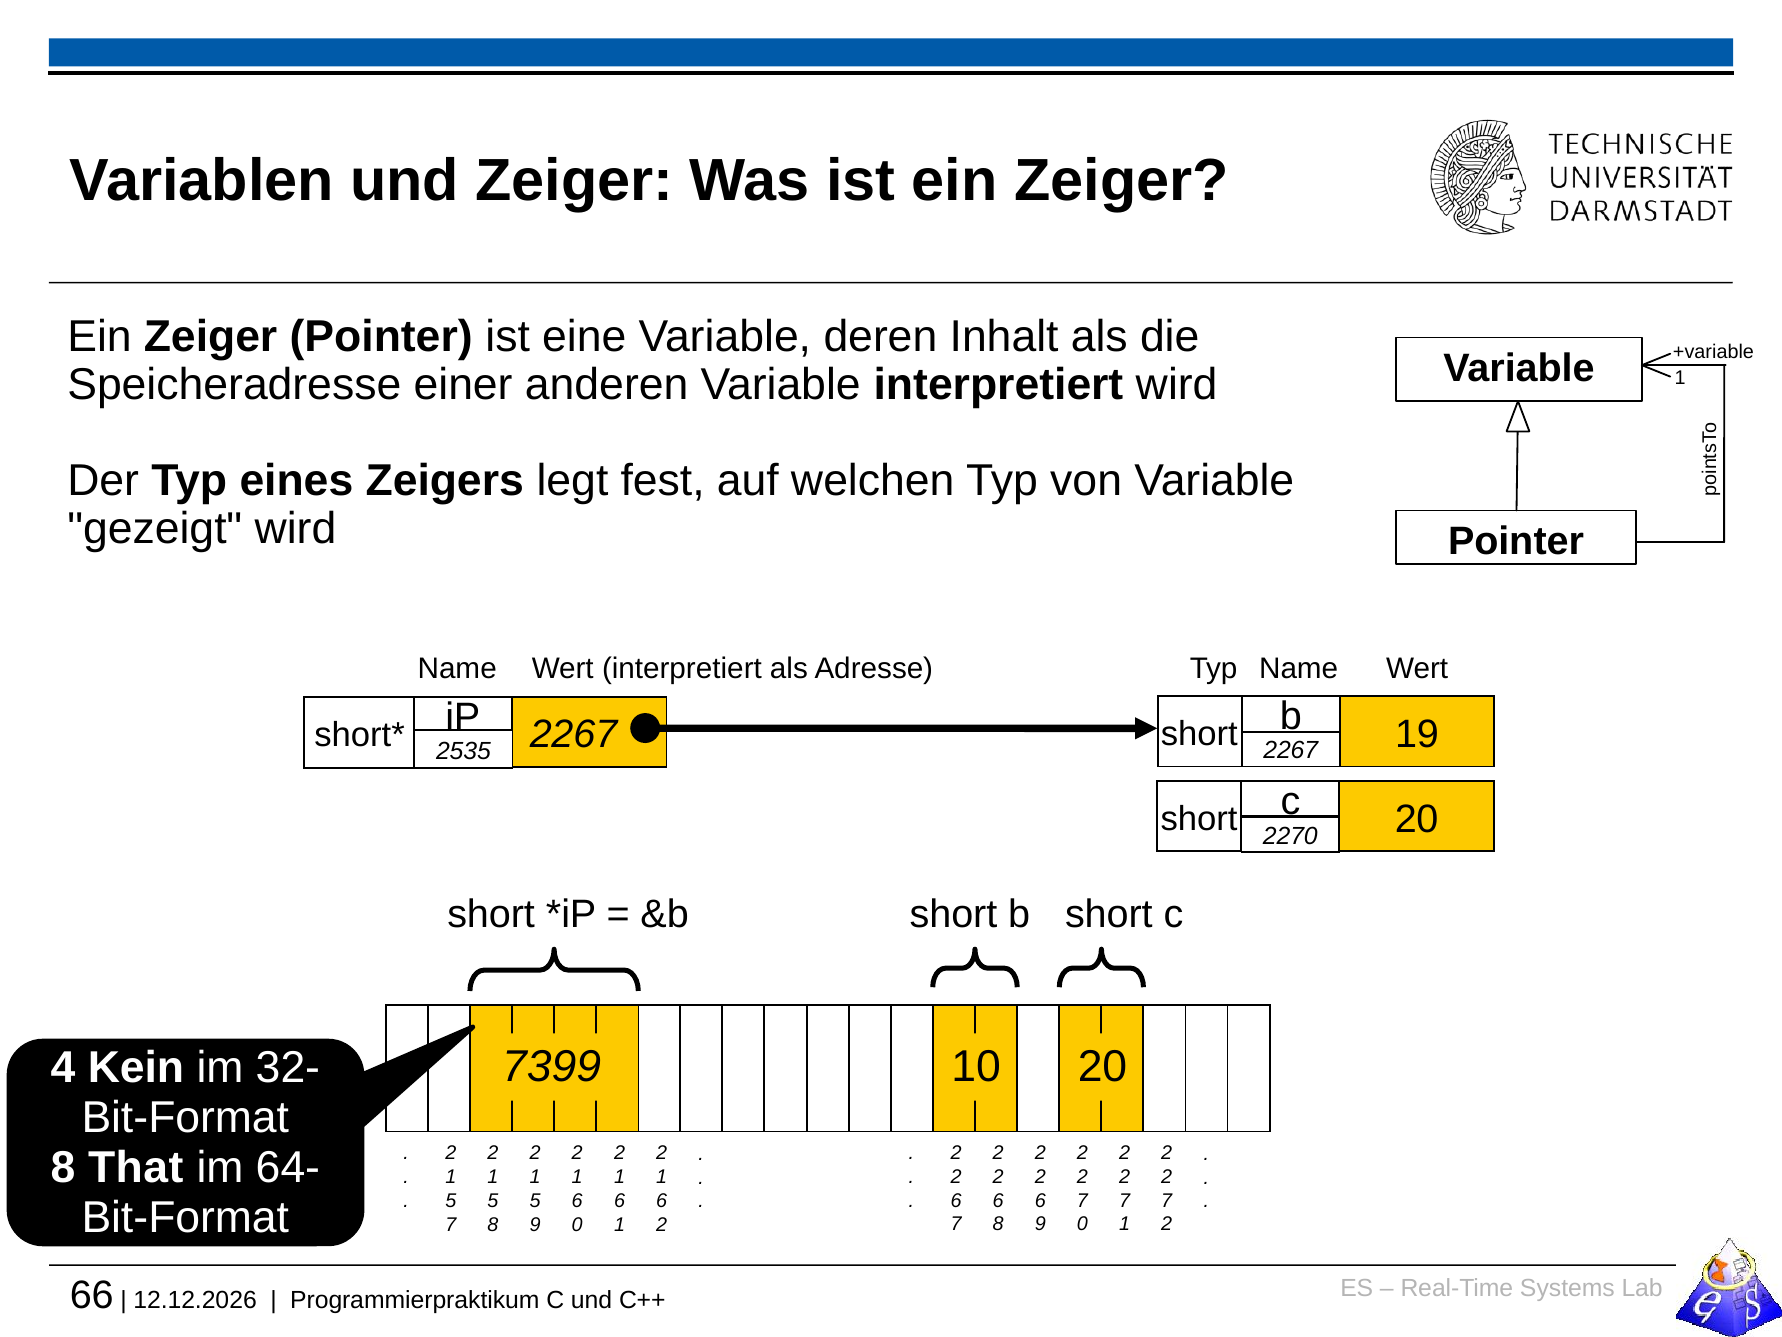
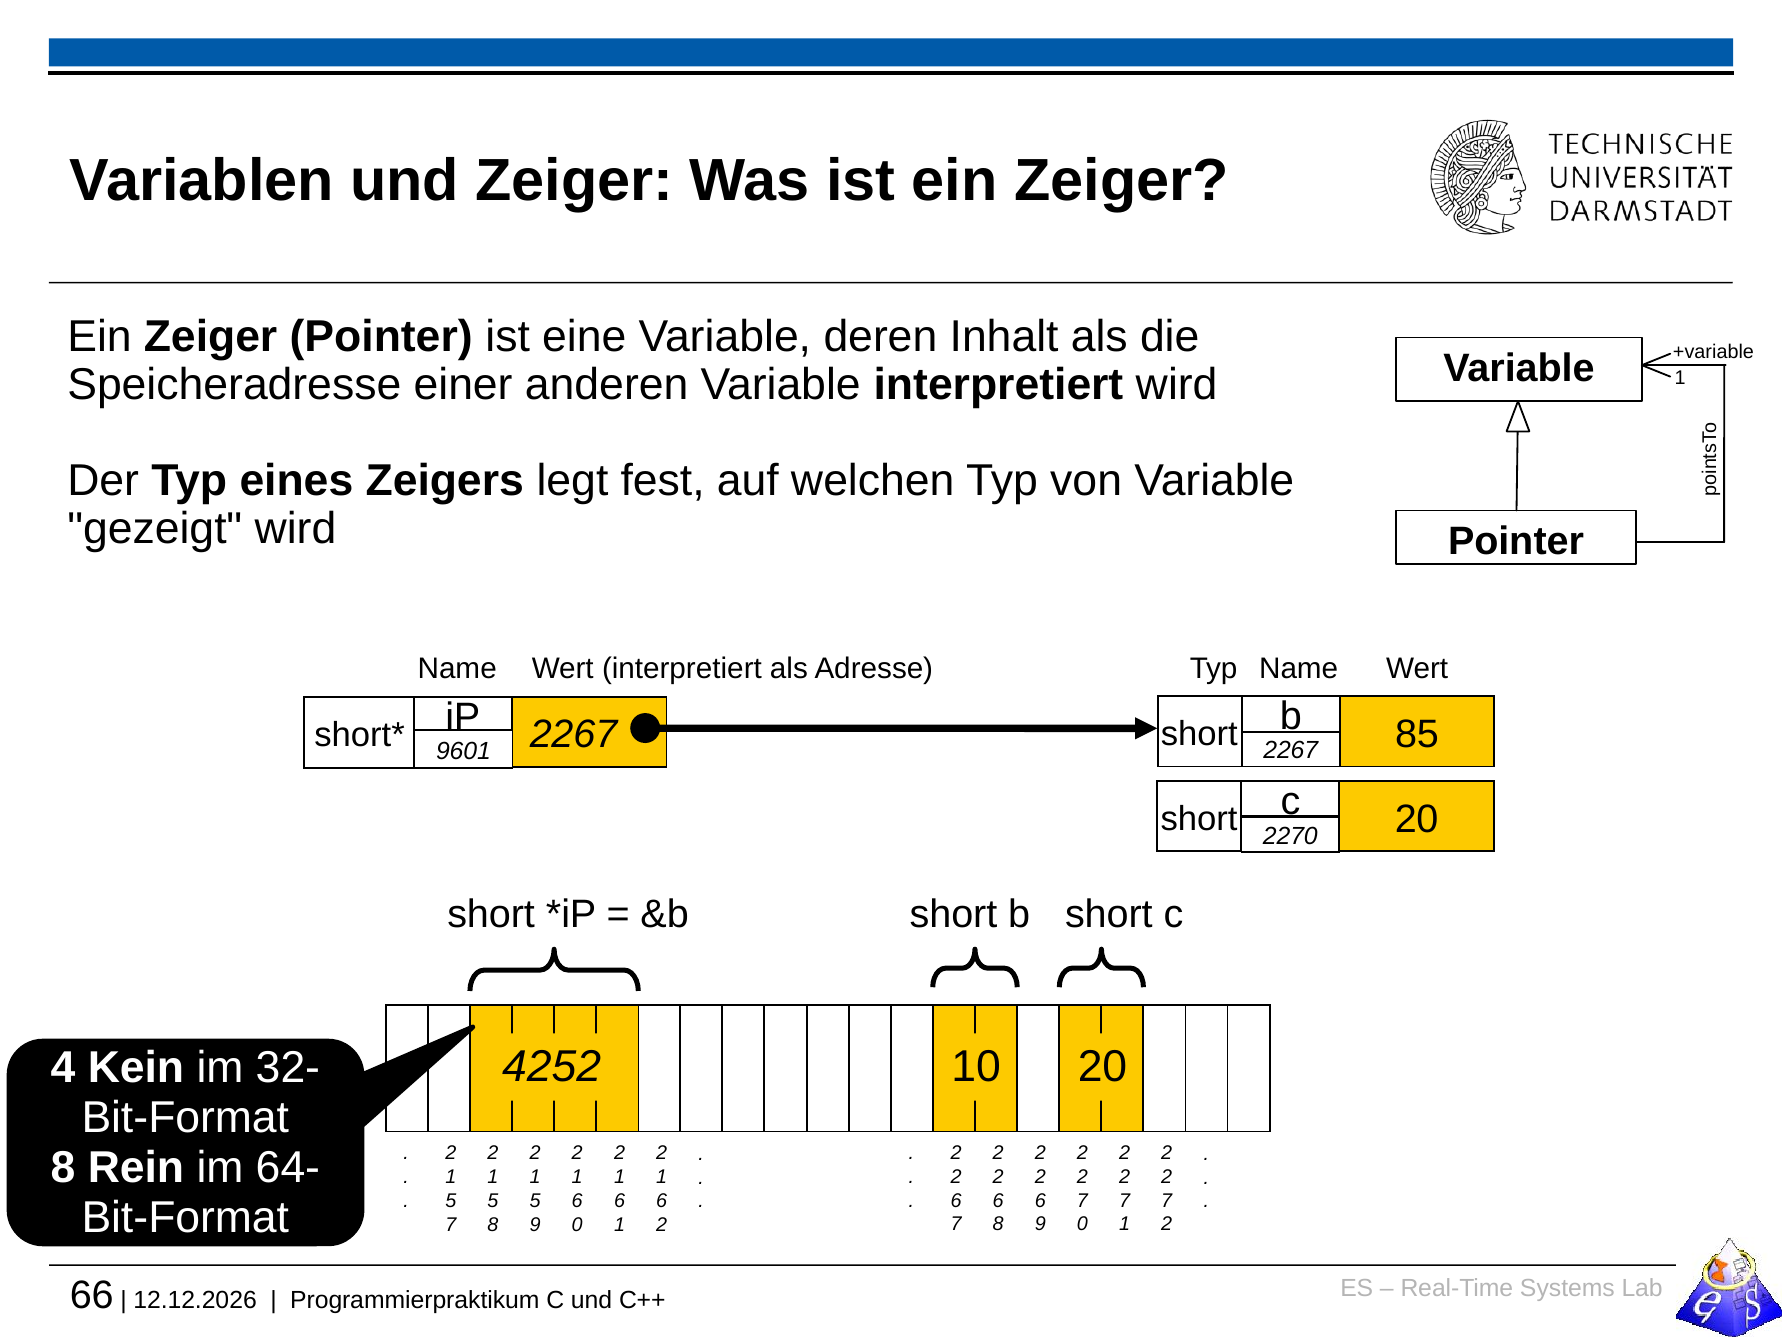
19: 19 -> 85
2535: 2535 -> 9601
7399: 7399 -> 4252
That: That -> Rein
